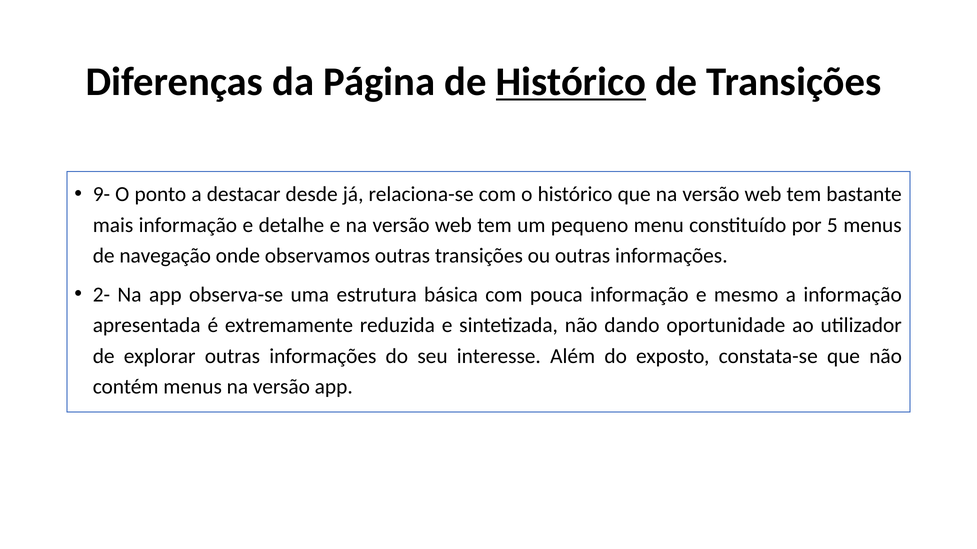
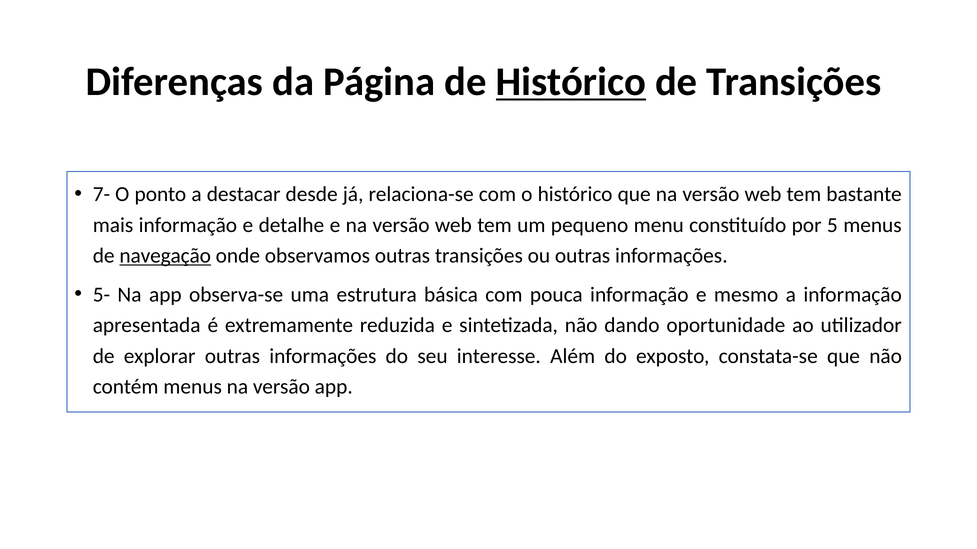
9-: 9- -> 7-
navegação underline: none -> present
2-: 2- -> 5-
